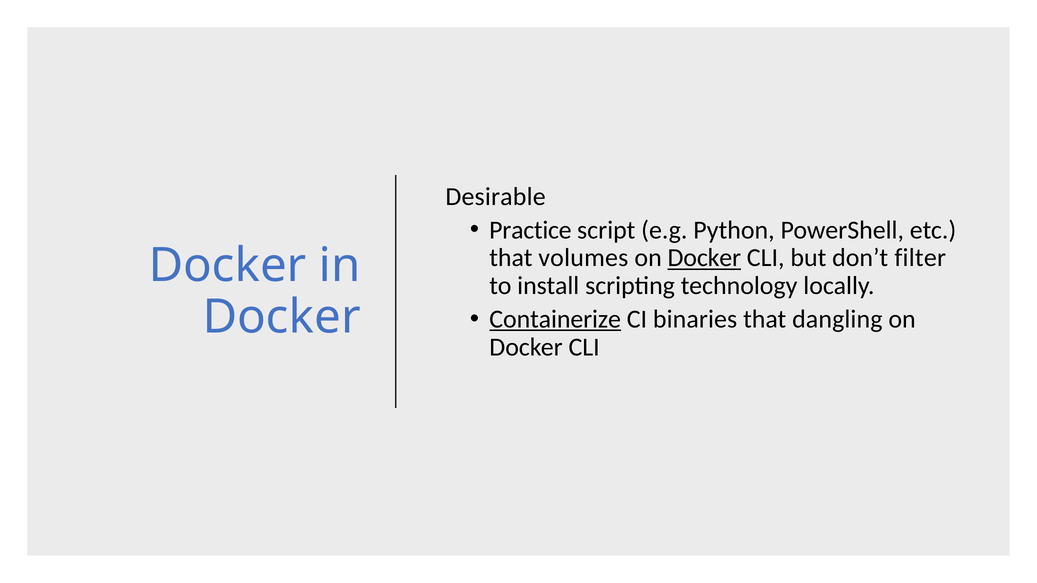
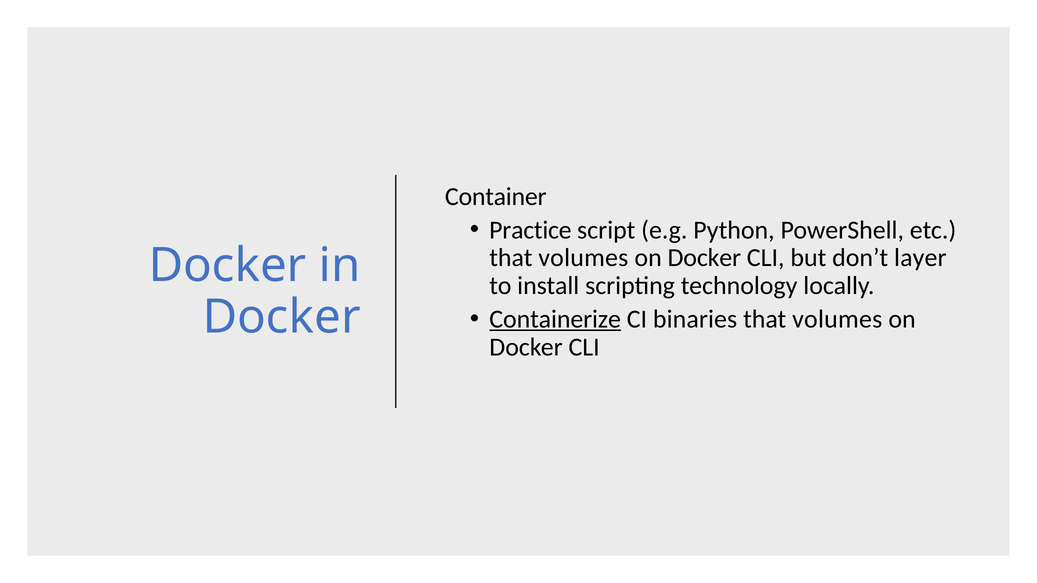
Desirable: Desirable -> Container
Docker at (704, 258) underline: present -> none
filter: filter -> layer
dangling at (837, 319): dangling -> volumes
